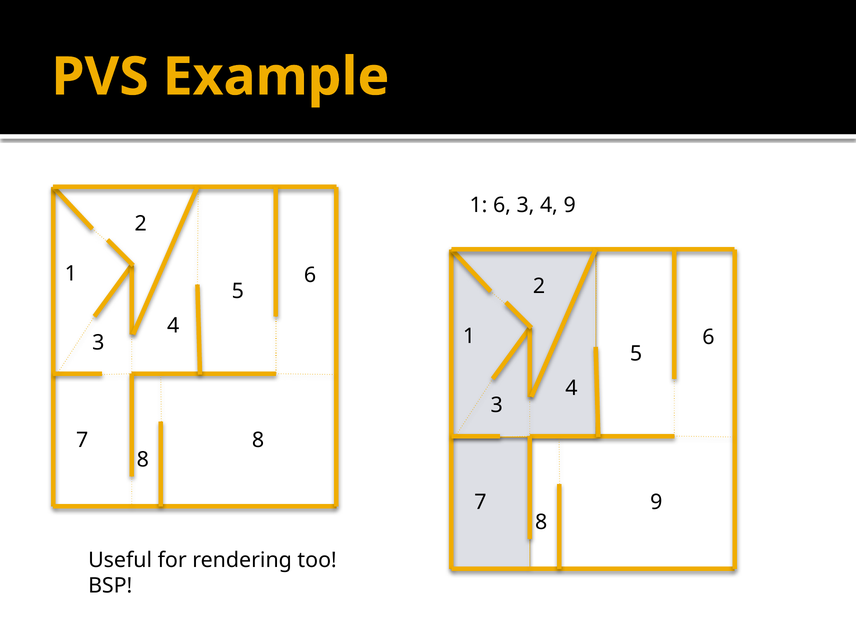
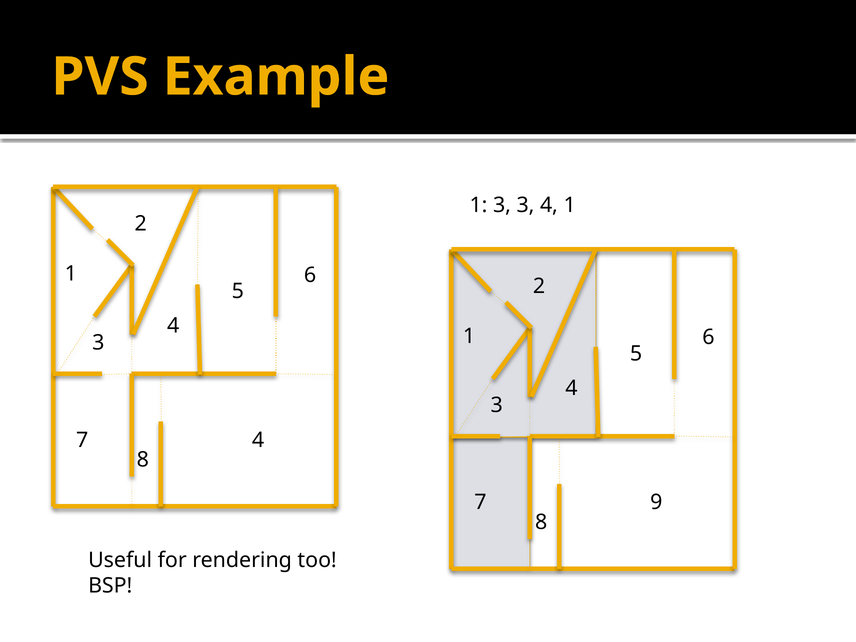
1 6: 6 -> 3
3 4 9: 9 -> 1
7 8: 8 -> 4
